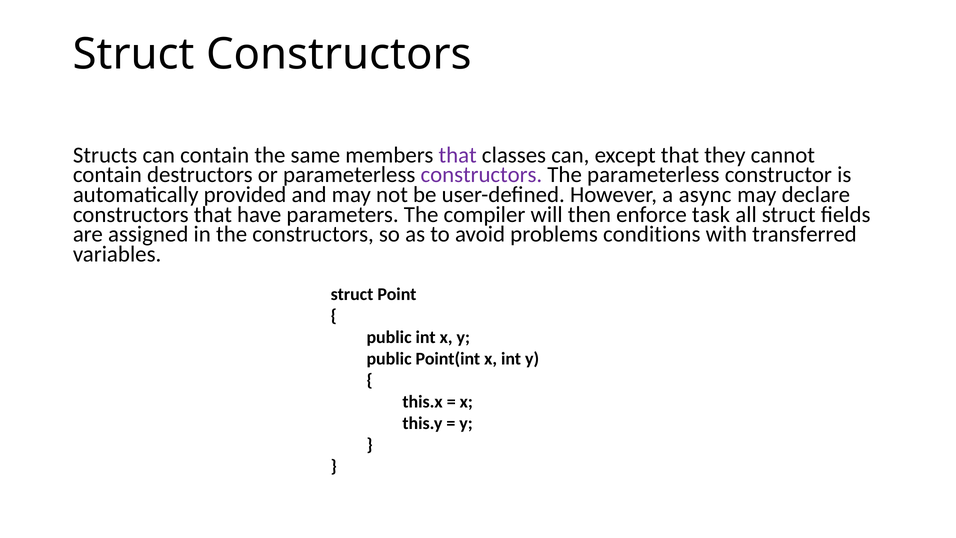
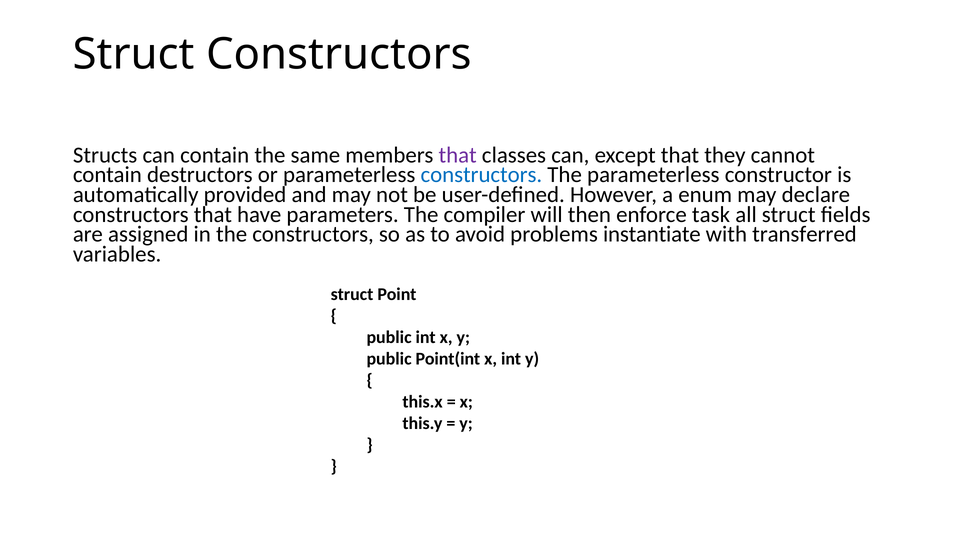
constructors at (481, 175) colour: purple -> blue
async: async -> enum
conditions: conditions -> instantiate
